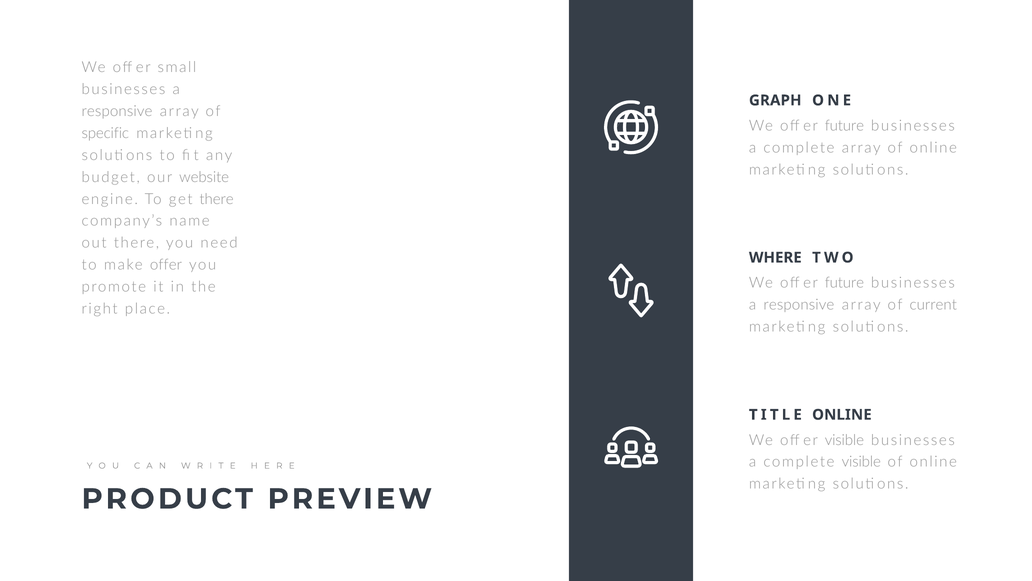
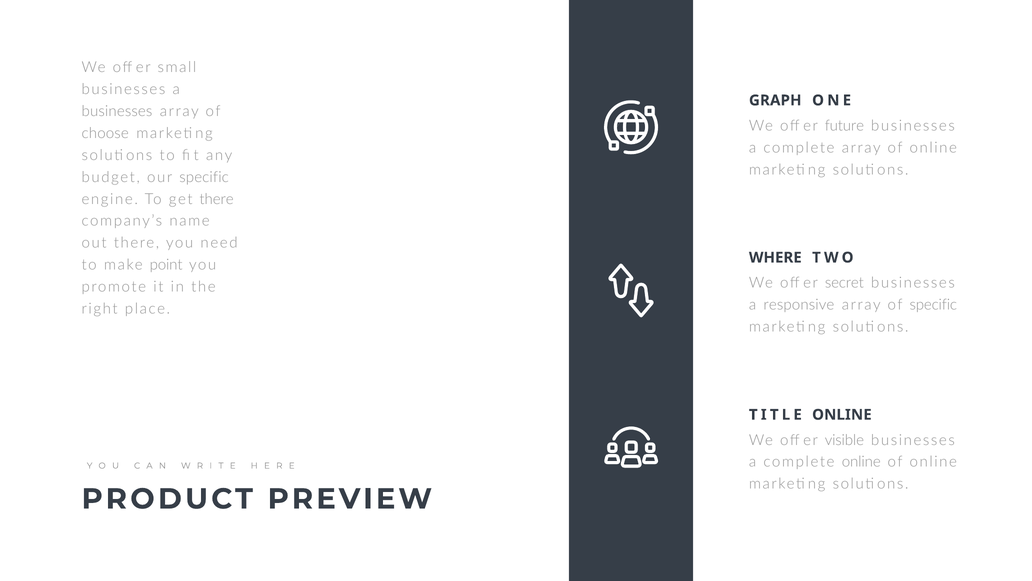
responsive at (117, 111): responsive -> businesses
specific: specific -> choose
our website: website -> specific
make offer: offer -> point
future at (844, 283): future -> secret
of current: current -> specific
complete visible: visible -> online
